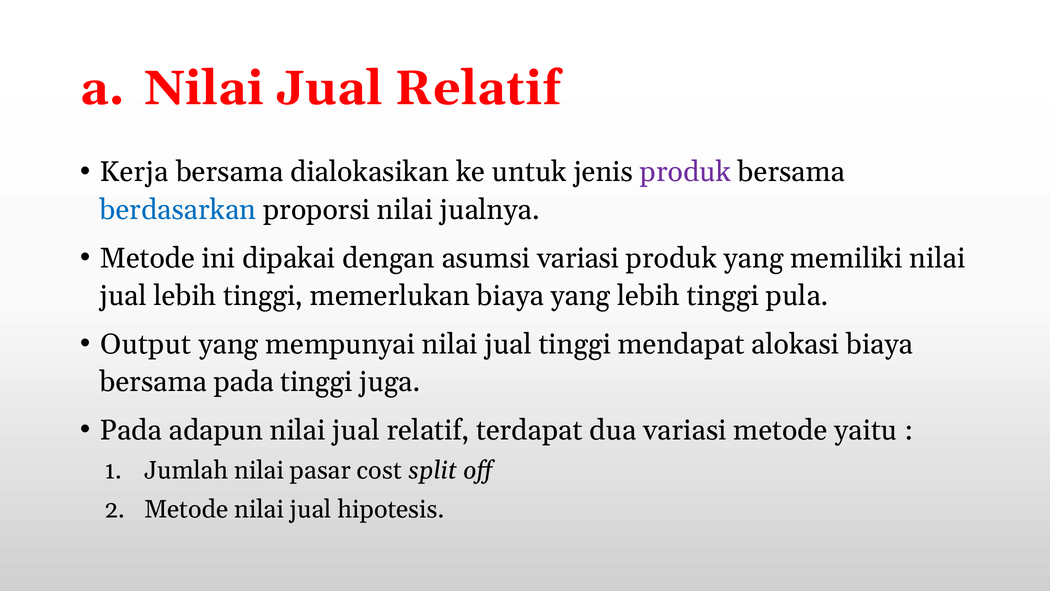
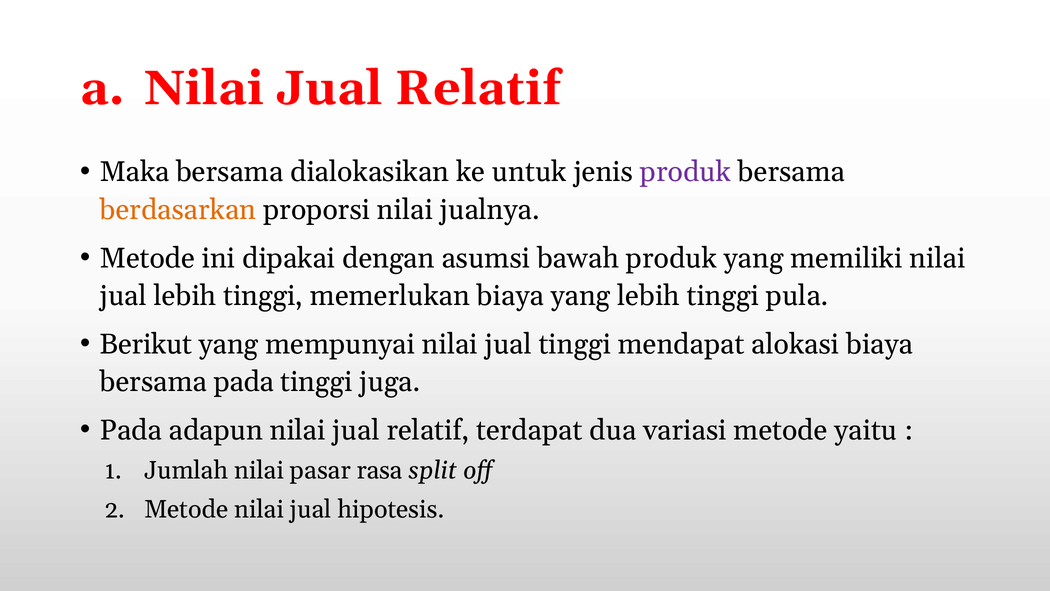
Kerja: Kerja -> Maka
berdasarkan colour: blue -> orange
asumsi variasi: variasi -> bawah
Output: Output -> Berikut
cost: cost -> rasa
